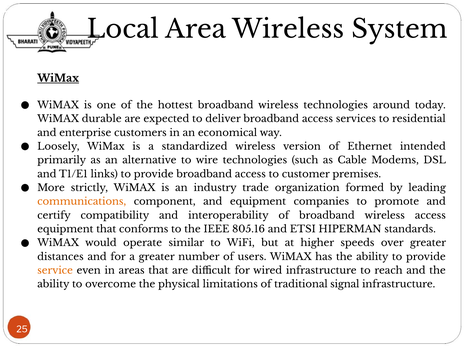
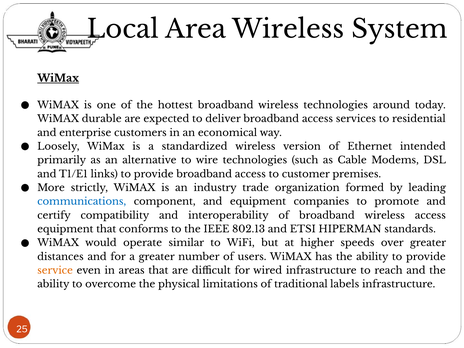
communications colour: orange -> blue
805.16: 805.16 -> 802.13
signal: signal -> labels
